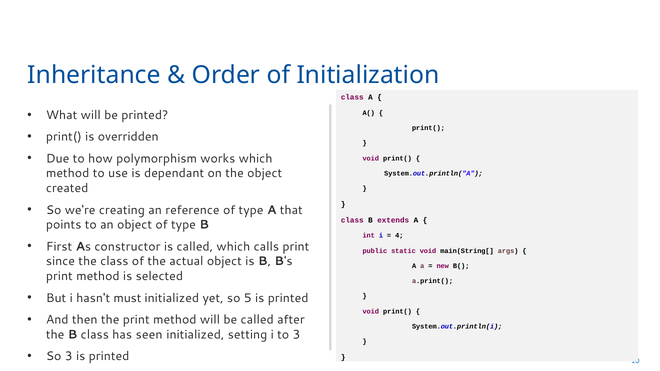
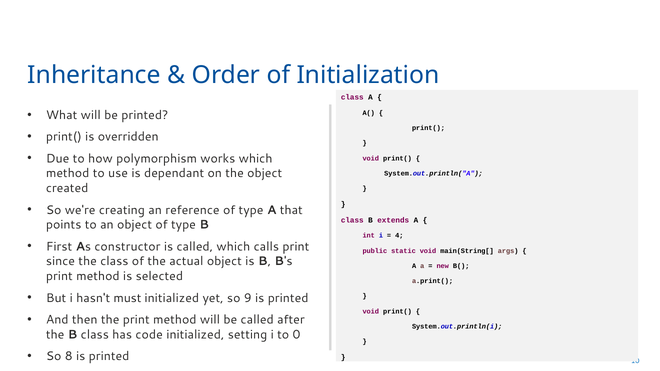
5: 5 -> 9
seen: seen -> code
to 3: 3 -> 0
So 3: 3 -> 8
